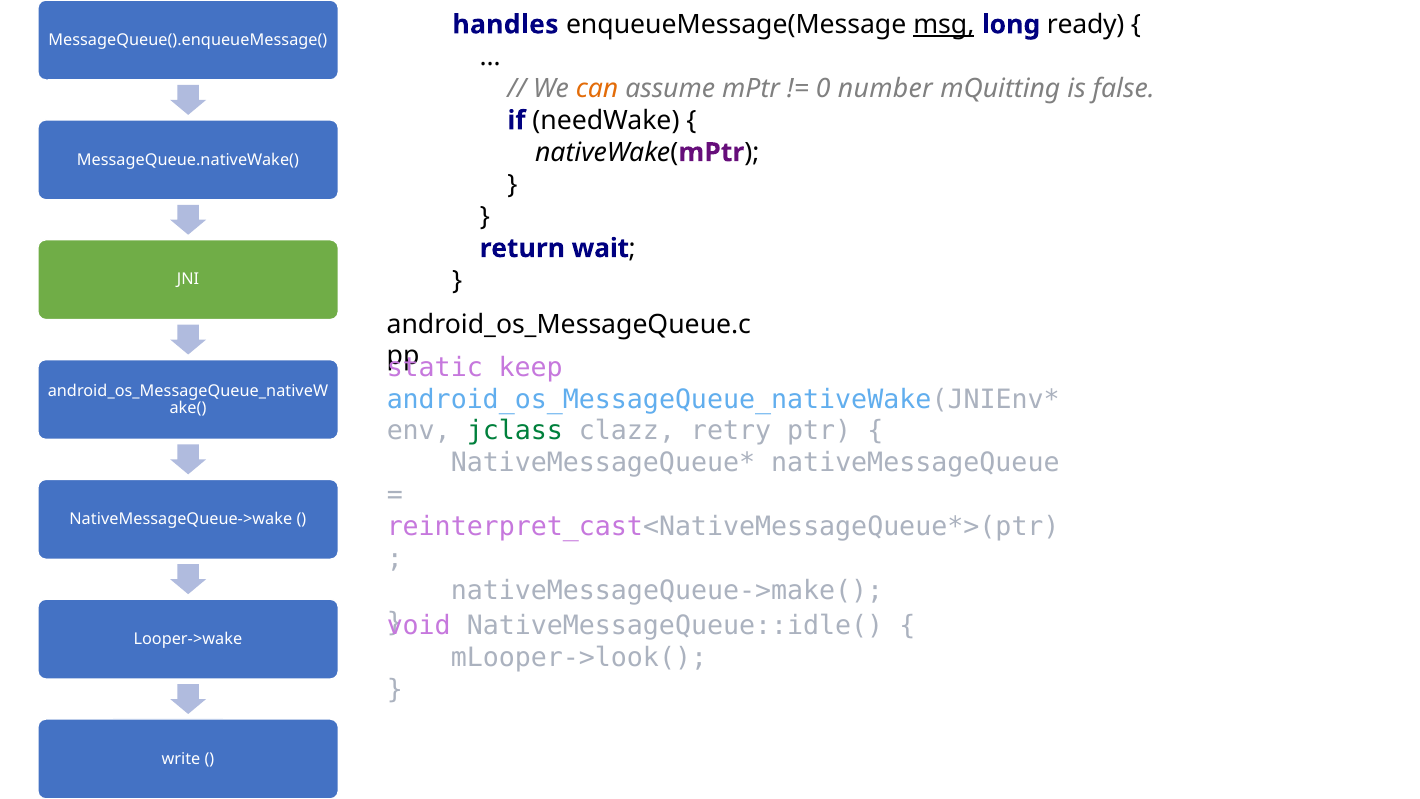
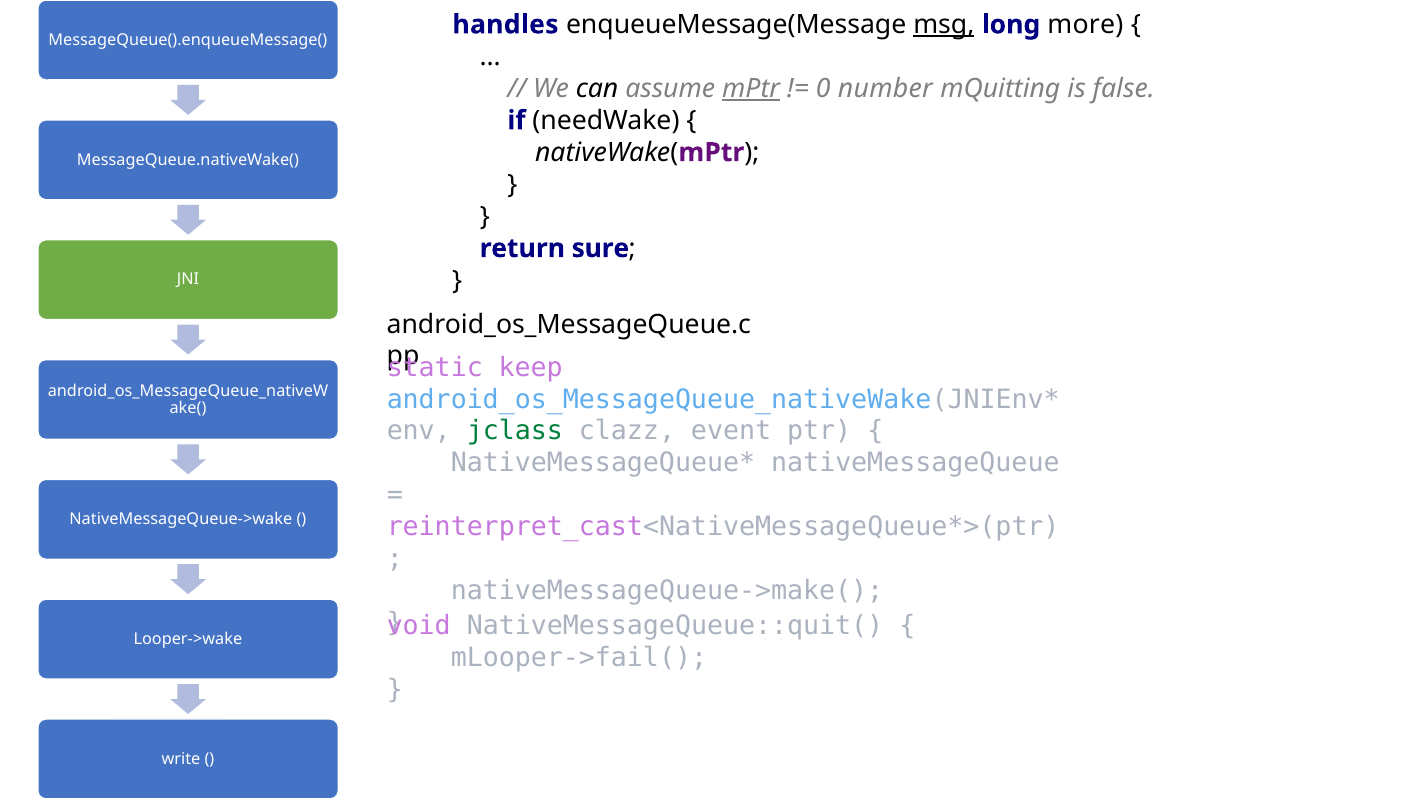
ready: ready -> more
can colour: orange -> black
mPtr at (751, 88) underline: none -> present
wait: wait -> sure
retry: retry -> event
NativeMessageQueue::idle(: NativeMessageQueue::idle( -> NativeMessageQueue::quit(
mLooper->look(: mLooper->look( -> mLooper->fail(
